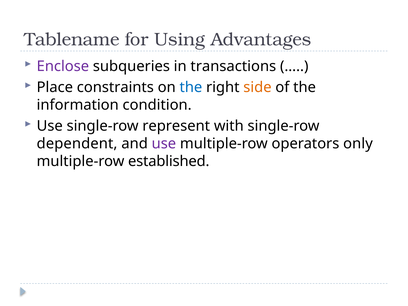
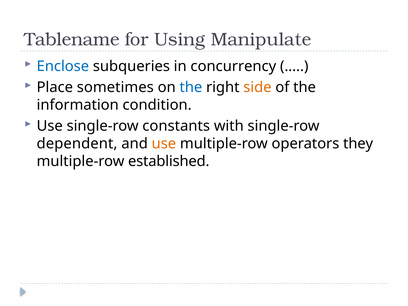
Advantages: Advantages -> Manipulate
Enclose colour: purple -> blue
transactions: transactions -> concurrency
constraints: constraints -> sometimes
represent: represent -> constants
use at (164, 144) colour: purple -> orange
only: only -> they
